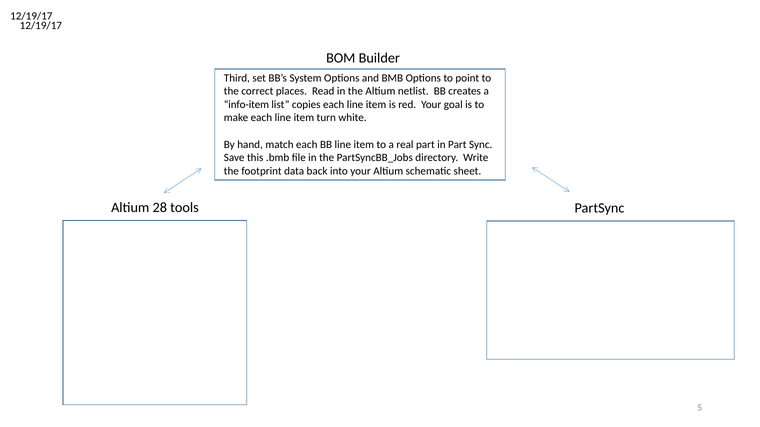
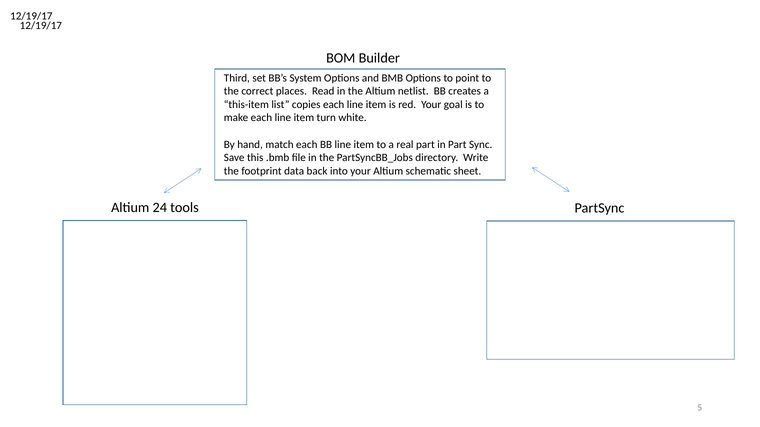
info-item: info-item -> this-item
28: 28 -> 24
